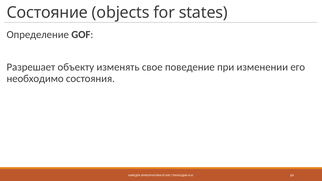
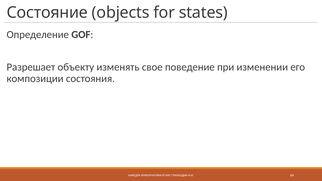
необходимо: необходимо -> композиции
